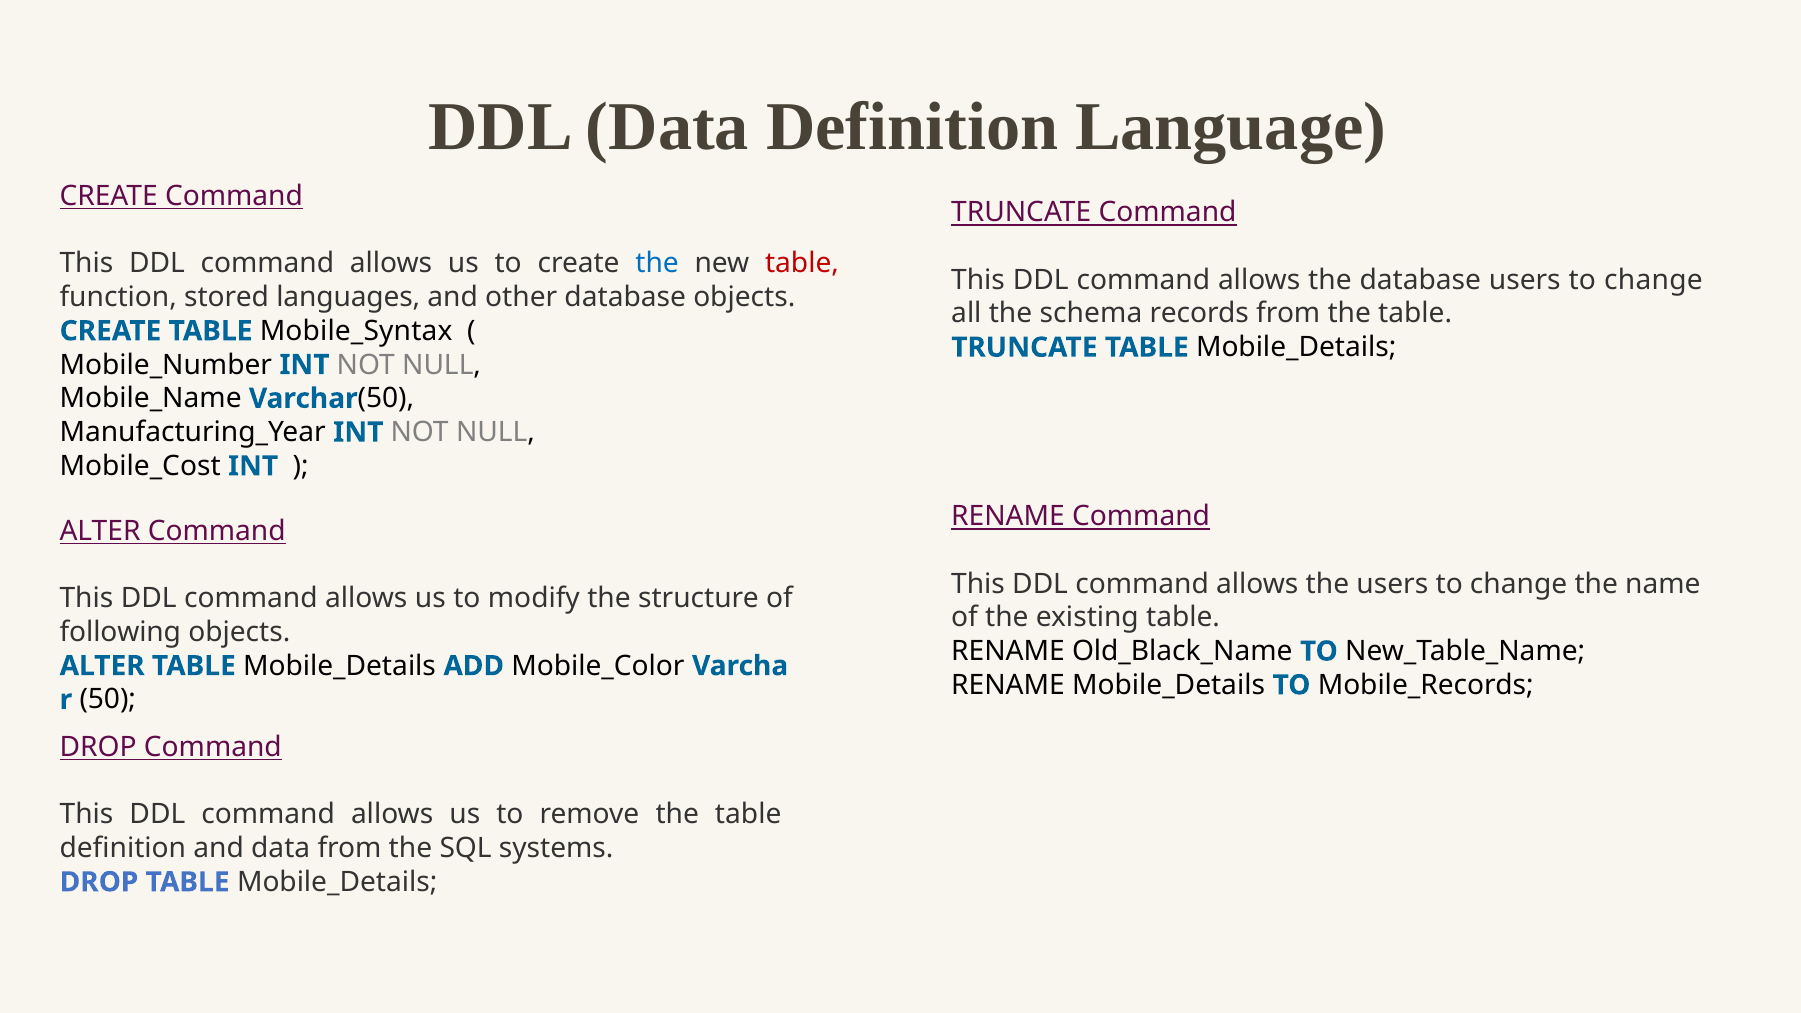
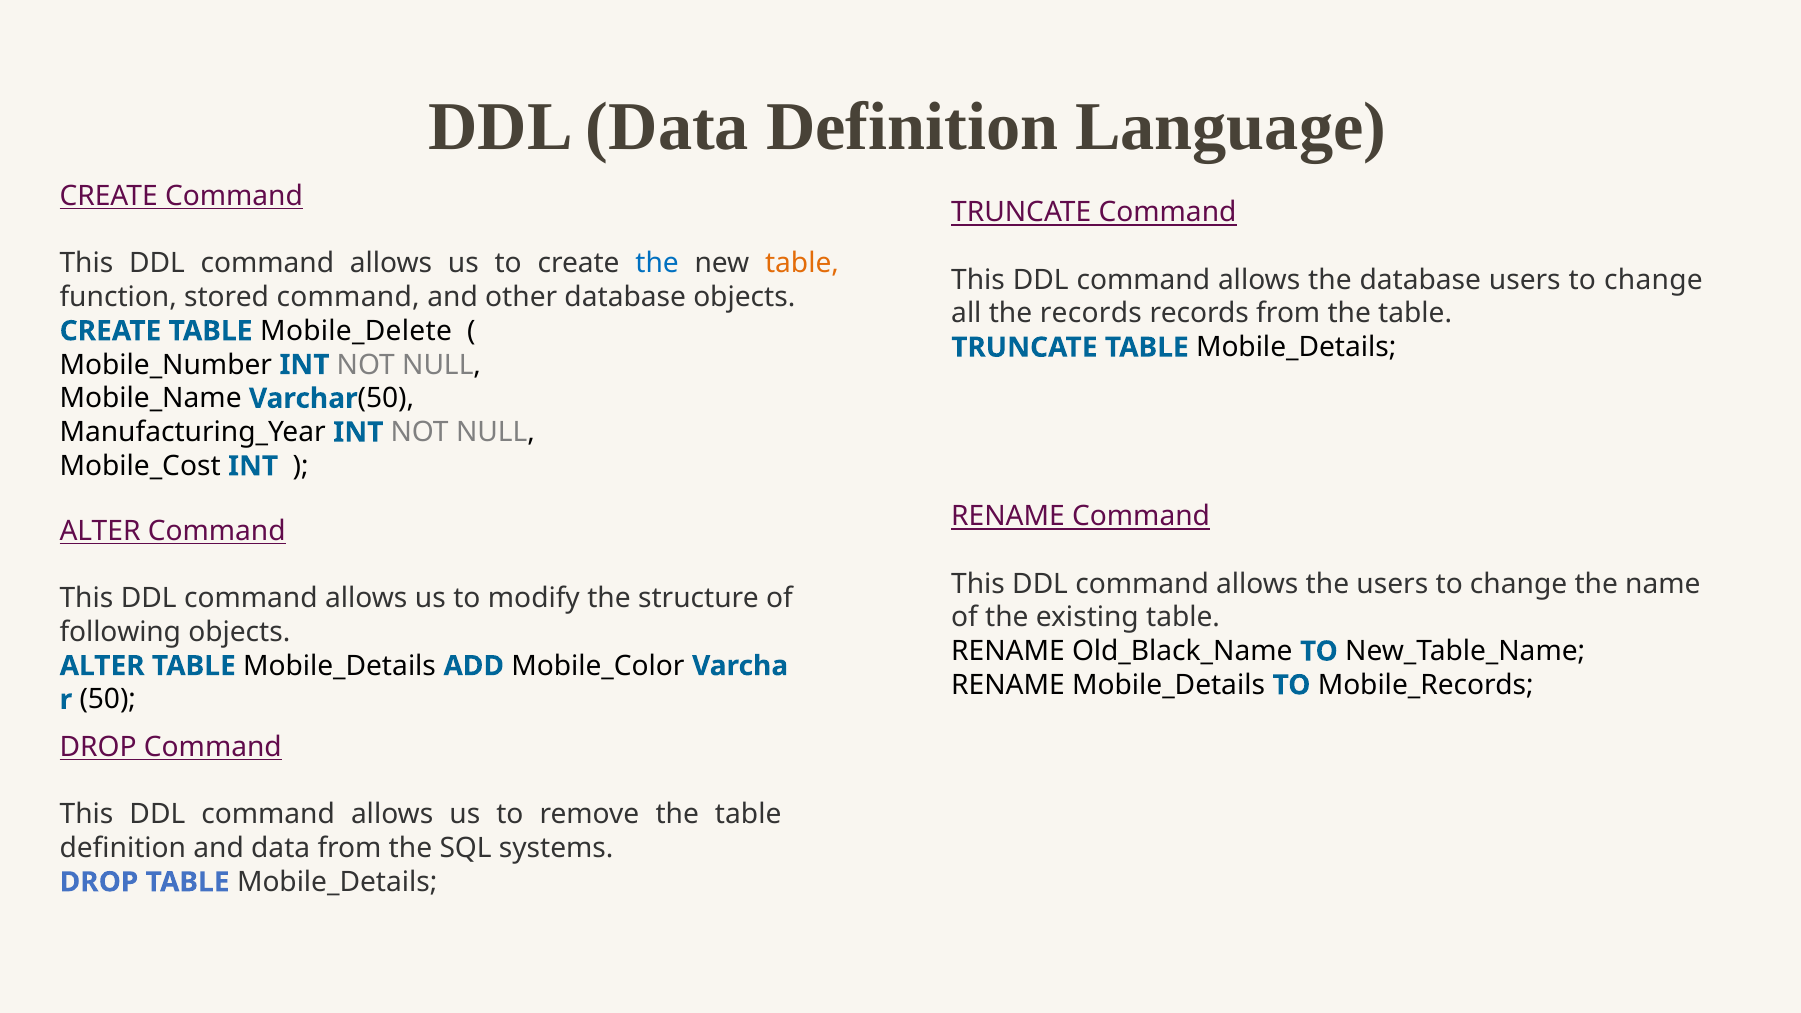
table at (802, 263) colour: red -> orange
stored languages: languages -> command
the schema: schema -> records
Mobile_Syntax: Mobile_Syntax -> Mobile_Delete
